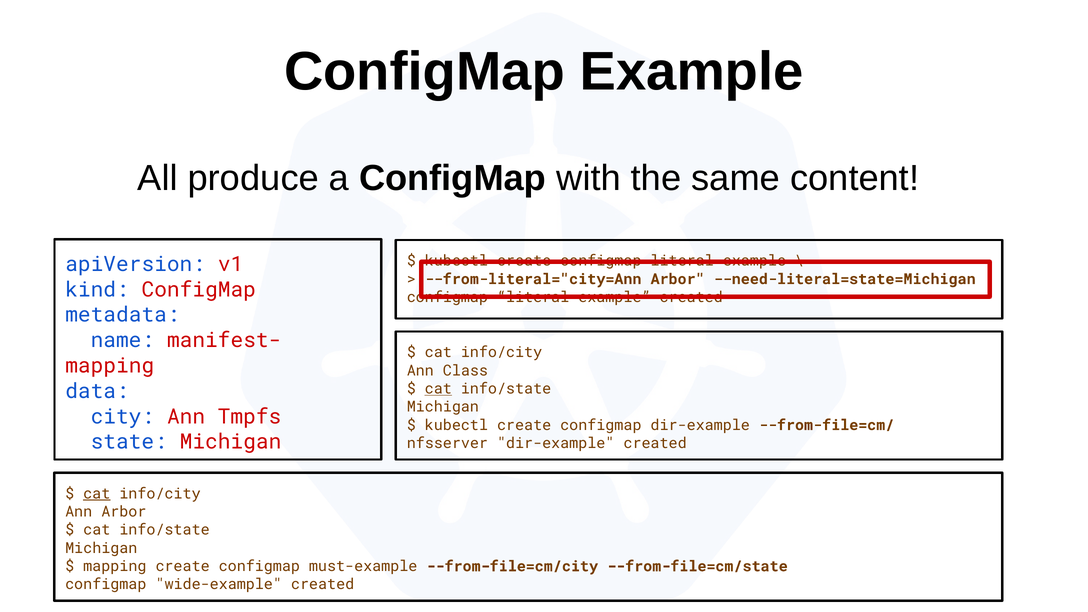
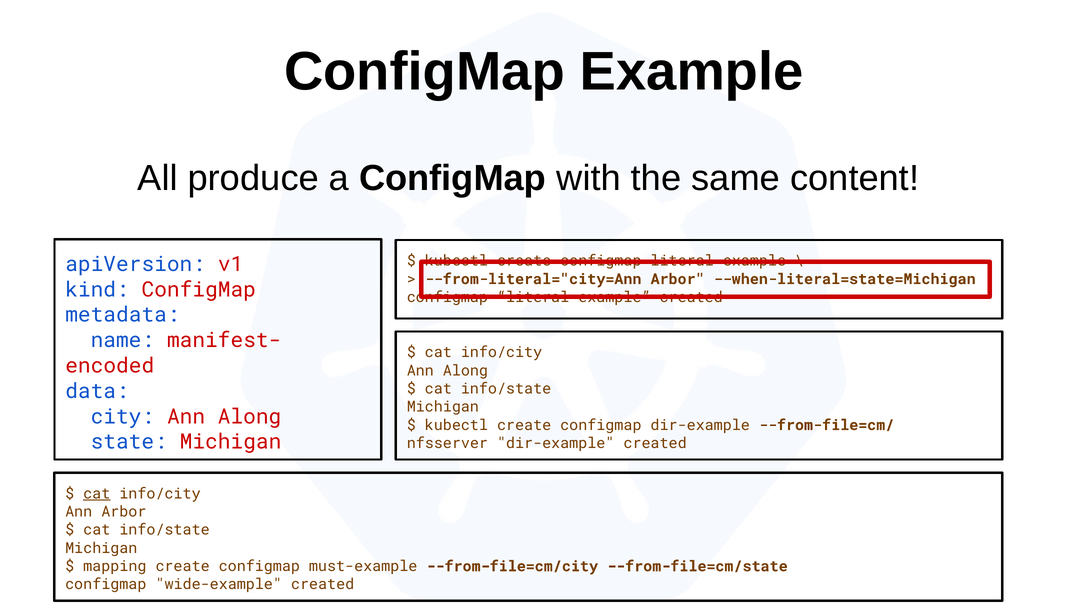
--need-literal=state=Michigan: --need-literal=state=Michigan -> --when-literal=state=Michigan
mapping at (110, 366): mapping -> encoded
Class at (465, 371): Class -> Along
cat at (438, 389) underline: present -> none
city Ann Tmpfs: Tmpfs -> Along
